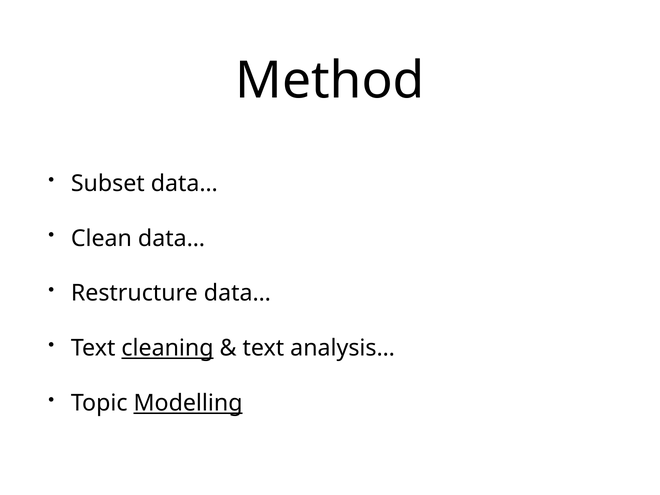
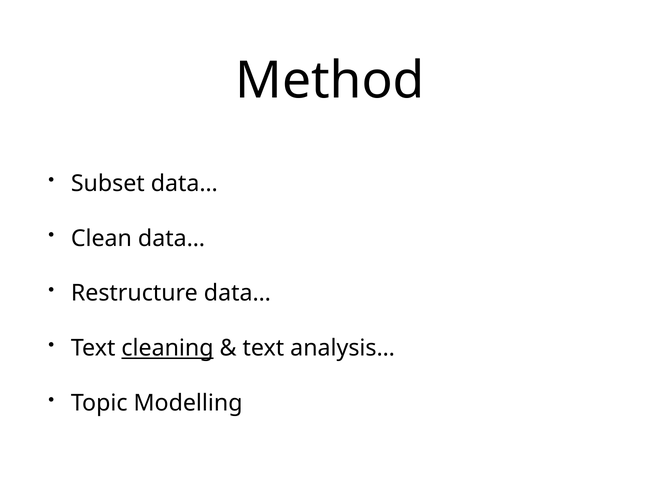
Modelling underline: present -> none
